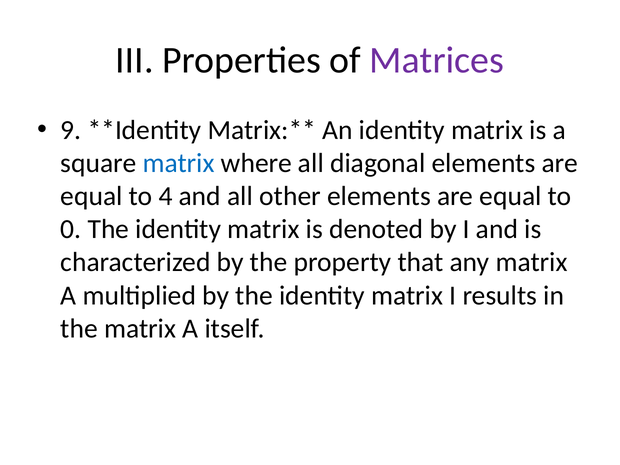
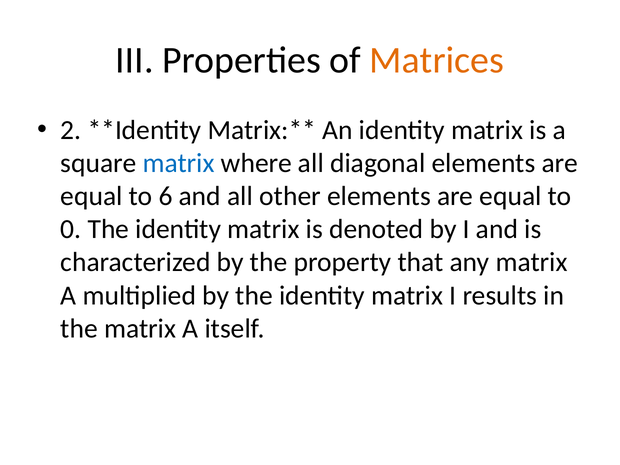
Matrices colour: purple -> orange
9: 9 -> 2
4: 4 -> 6
